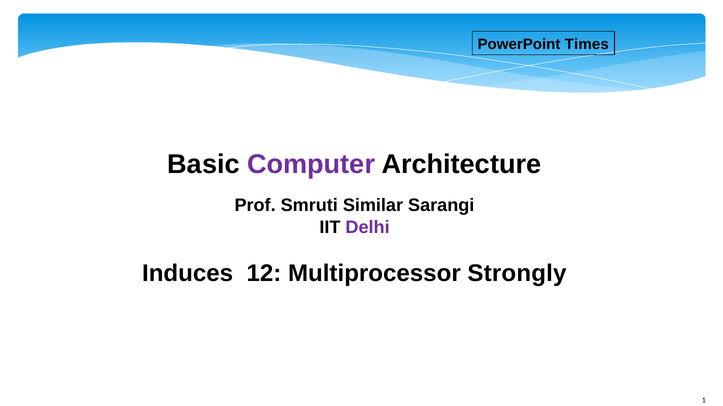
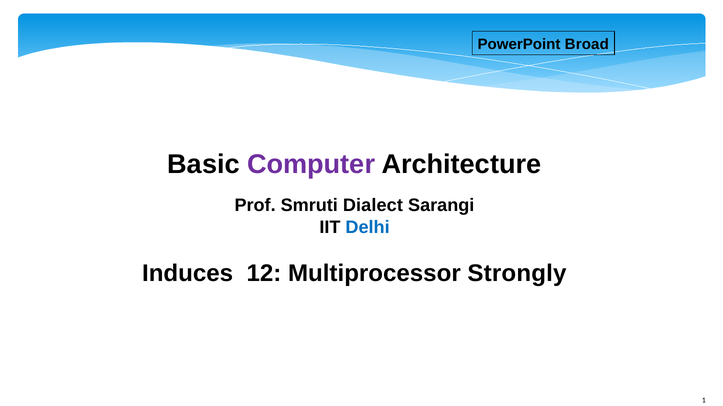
Times: Times -> Broad
Similar: Similar -> Dialect
Delhi colour: purple -> blue
